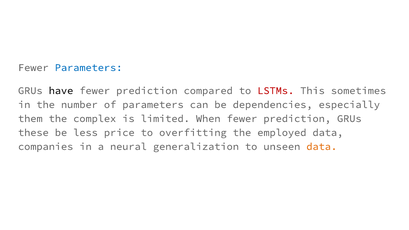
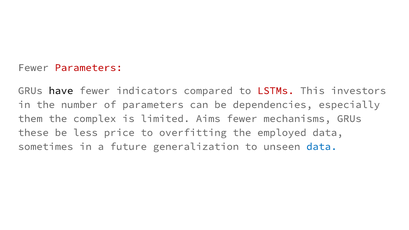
Parameters at (89, 68) colour: blue -> red
prediction at (147, 91): prediction -> indicators
sometimes: sometimes -> investors
When: When -> Aims
prediction at (297, 119): prediction -> mechanisms
companies: companies -> sometimes
neural: neural -> future
data at (322, 147) colour: orange -> blue
